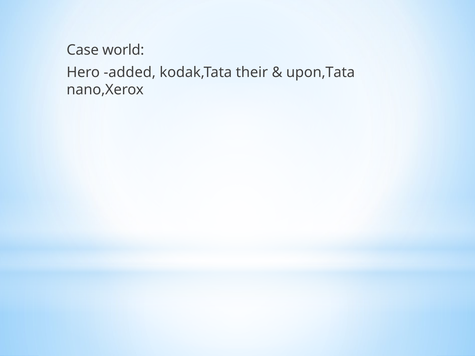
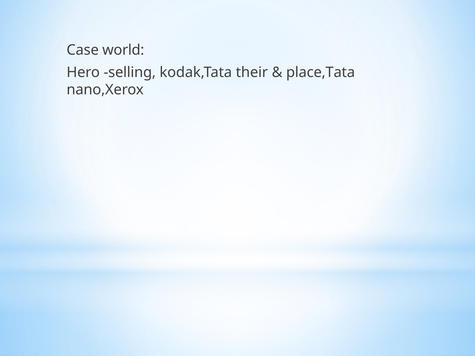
added: added -> selling
upon,Tata: upon,Tata -> place,Tata
